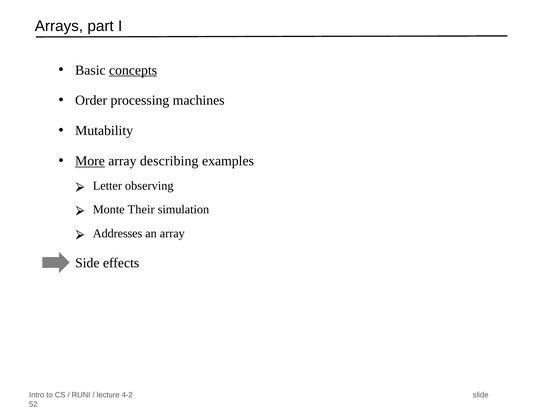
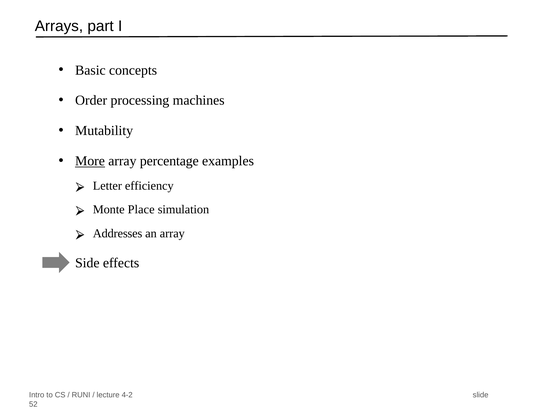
concepts underline: present -> none
describing: describing -> percentage
observing: observing -> efficiency
Their: Their -> Place
